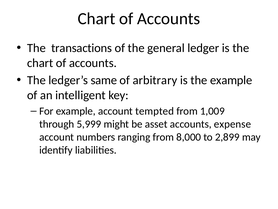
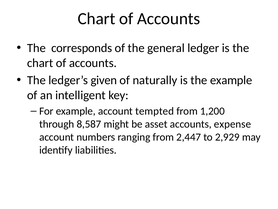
transactions: transactions -> corresponds
same: same -> given
arbitrary: arbitrary -> naturally
1,009: 1,009 -> 1,200
5,999: 5,999 -> 8,587
8,000: 8,000 -> 2,447
2,899: 2,899 -> 2,929
